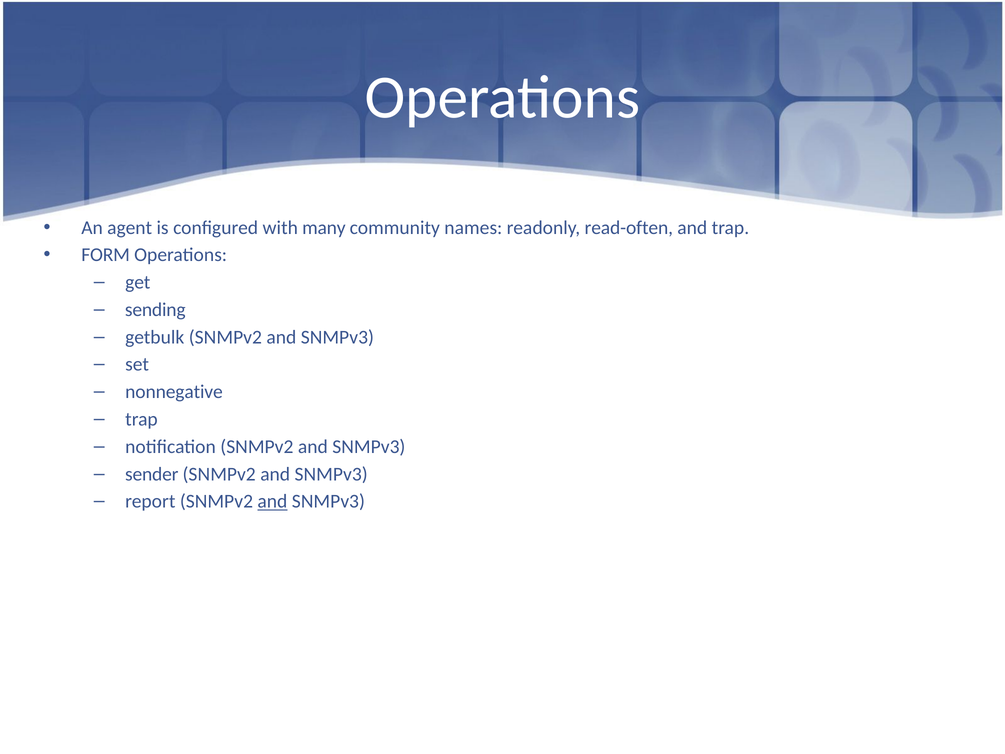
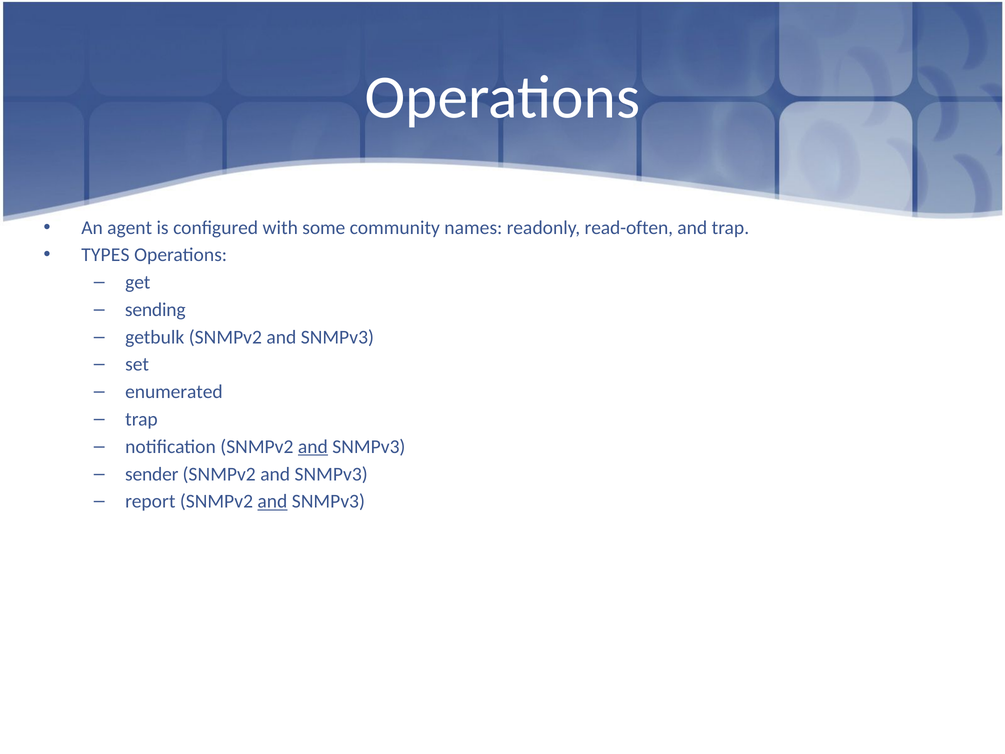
many: many -> some
FORM: FORM -> TYPES
nonnegative: nonnegative -> enumerated
and at (313, 447) underline: none -> present
